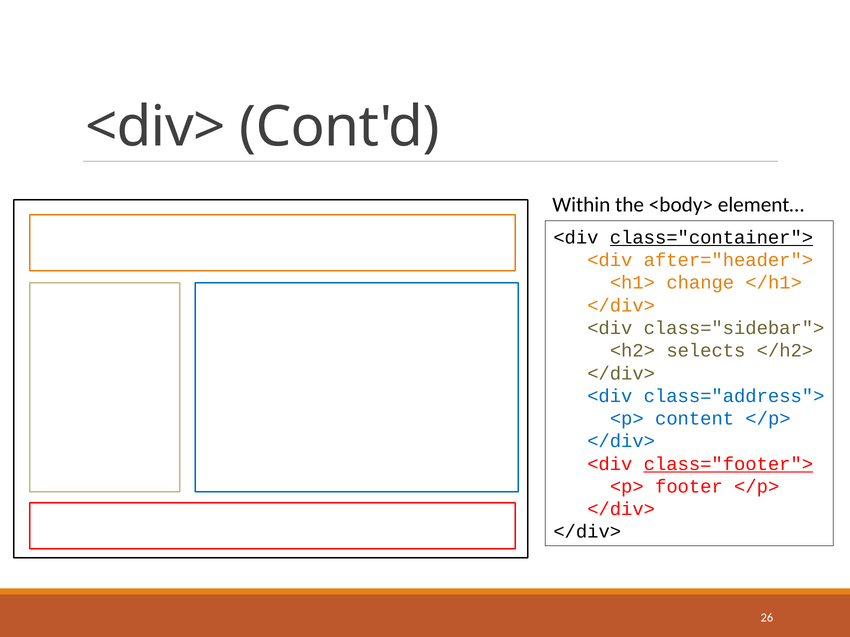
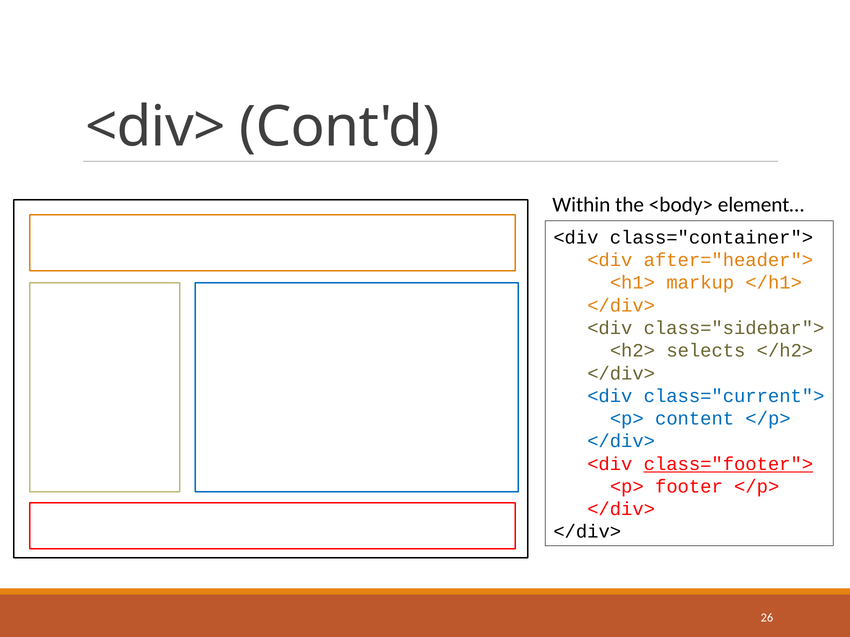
class="container"> underline: present -> none
change: change -> markup
class="address">: class="address"> -> class="current">
